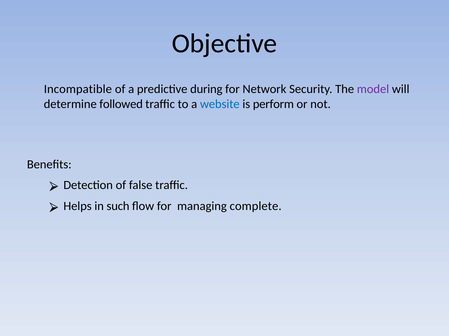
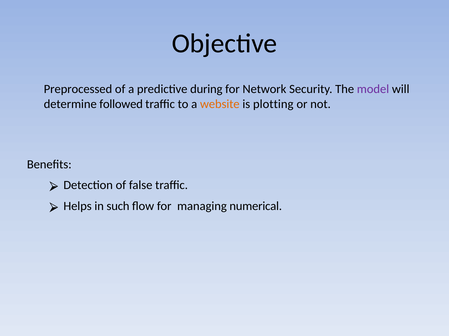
Incompatible: Incompatible -> Preprocessed
website colour: blue -> orange
perform: perform -> plotting
complete: complete -> numerical
